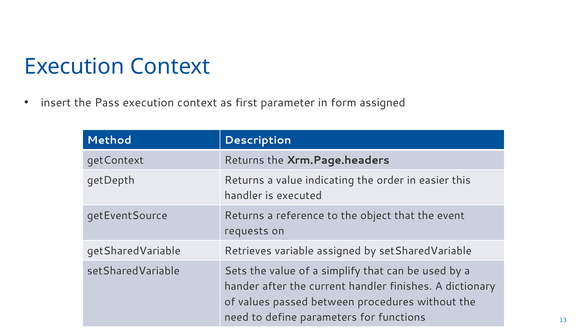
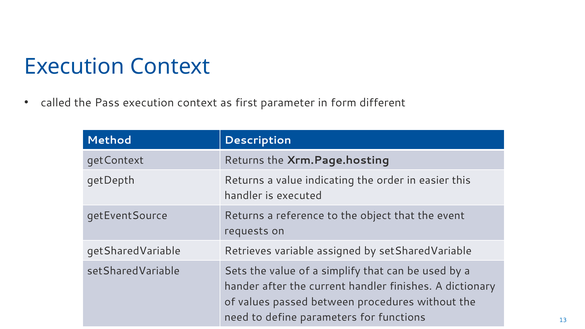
insert: insert -> called
form assigned: assigned -> different
Xrm.Page.headers: Xrm.Page.headers -> Xrm.Page.hosting
